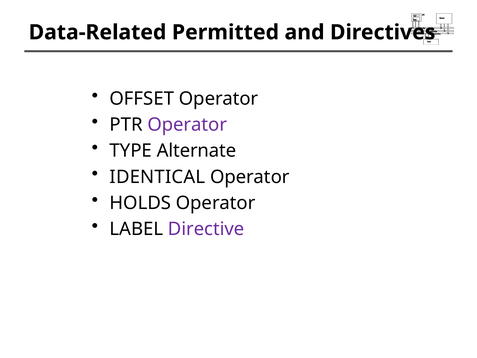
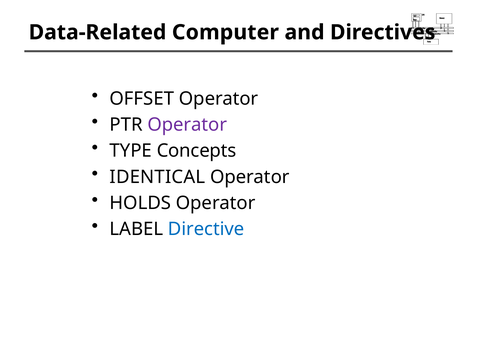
Permitted: Permitted -> Computer
Alternate: Alternate -> Concepts
Directive colour: purple -> blue
